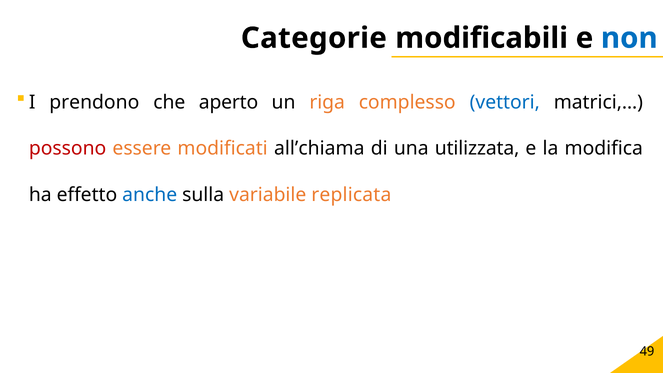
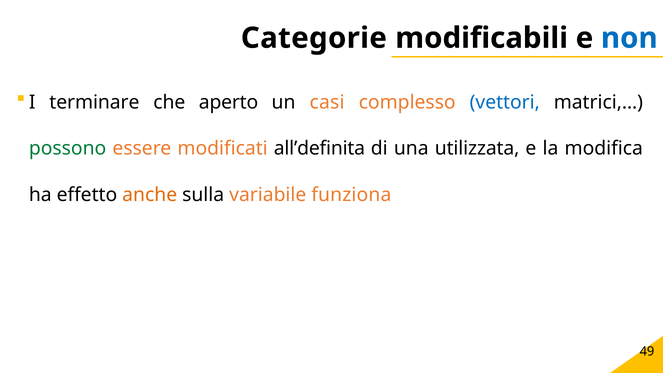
prendono: prendono -> terminare
riga: riga -> casi
possono colour: red -> green
all’chiama: all’chiama -> all’definita
anche colour: blue -> orange
replicata: replicata -> funziona
